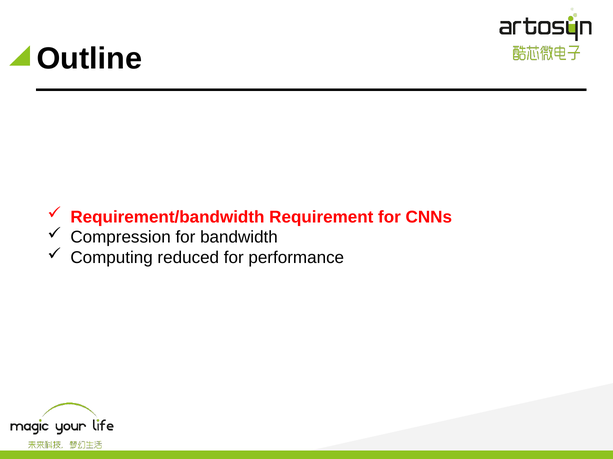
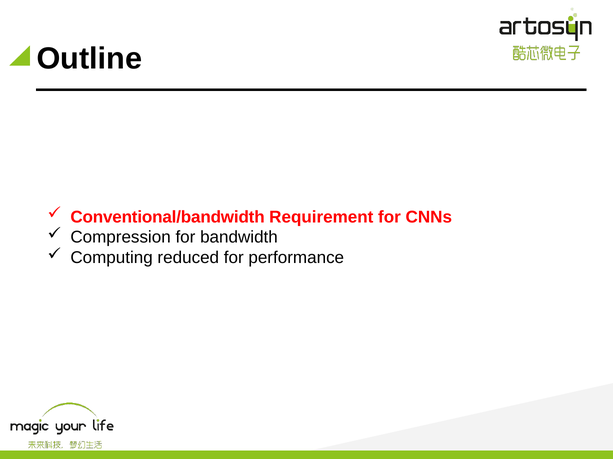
Requirement/bandwidth: Requirement/bandwidth -> Conventional/bandwidth
